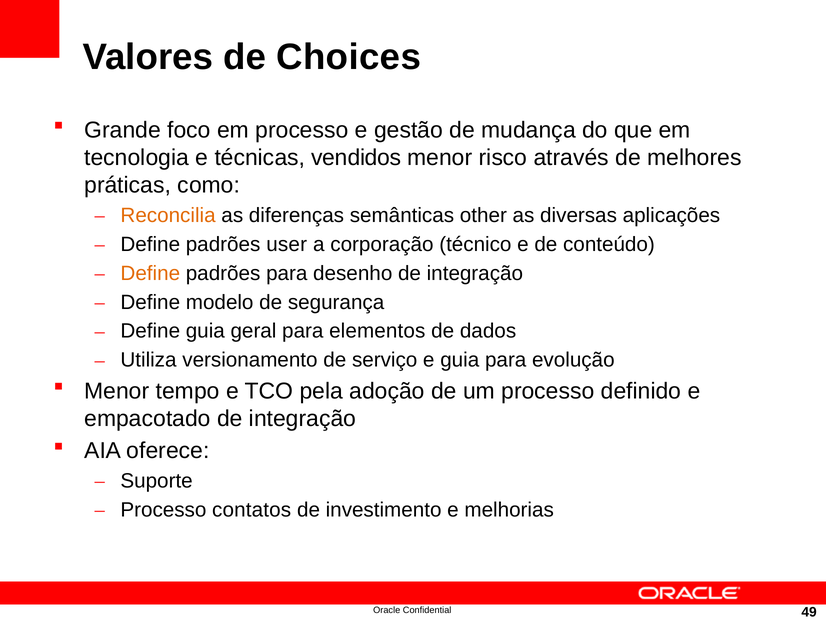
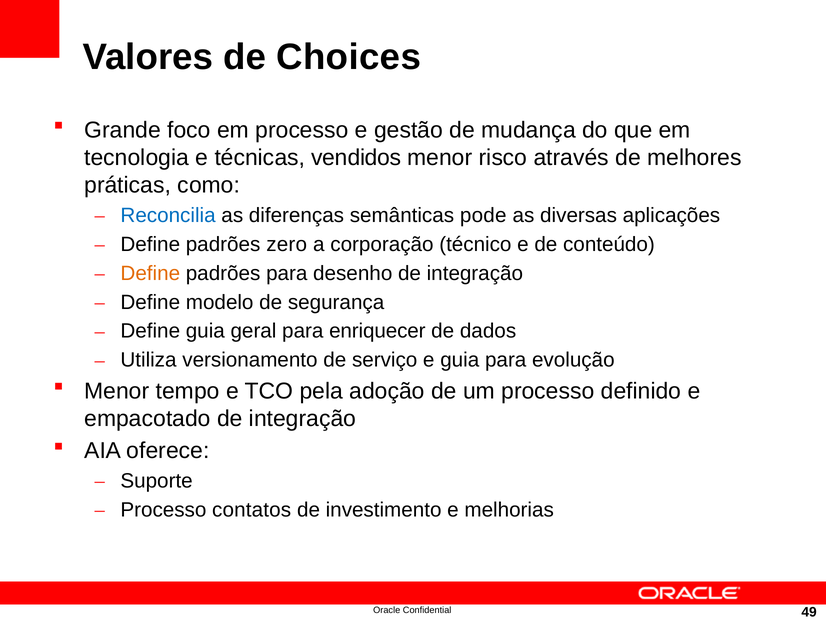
Reconcilia colour: orange -> blue
other: other -> pode
user: user -> zero
elementos: elementos -> enriquecer
